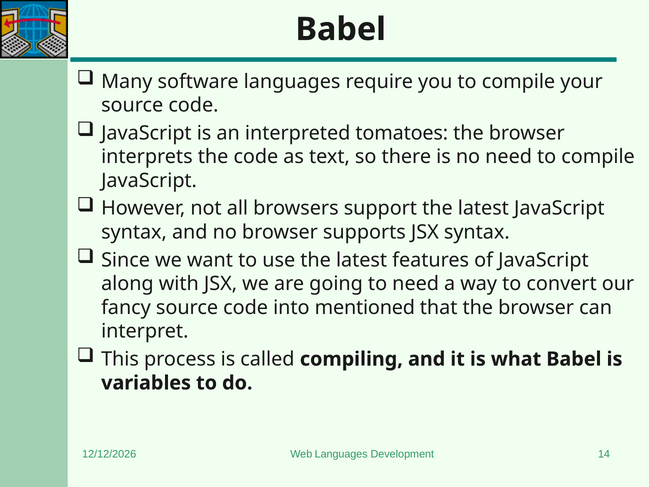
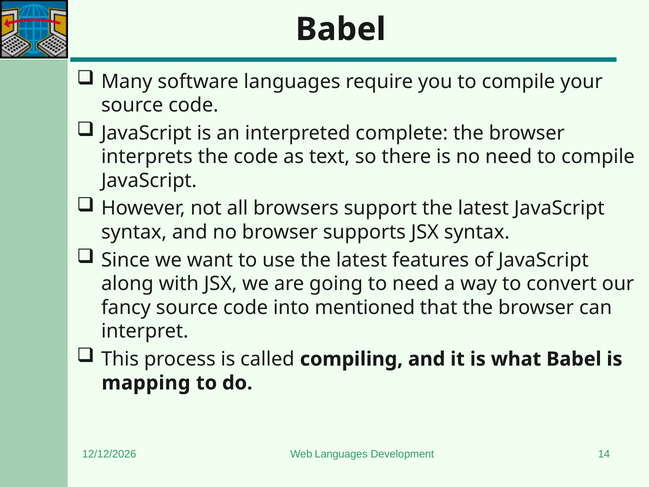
tomatoes: tomatoes -> complete
variables: variables -> mapping
